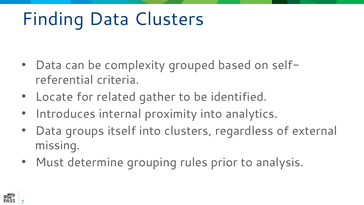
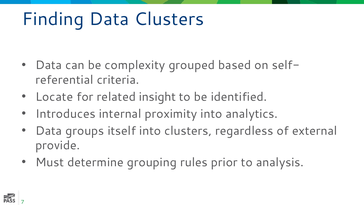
gather: gather -> insight
missing: missing -> provide
